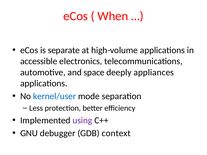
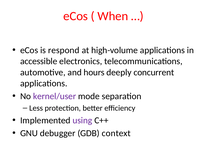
separate: separate -> respond
space: space -> hours
appliances: appliances -> concurrent
kernel/user colour: blue -> purple
